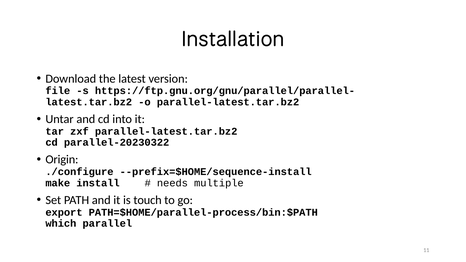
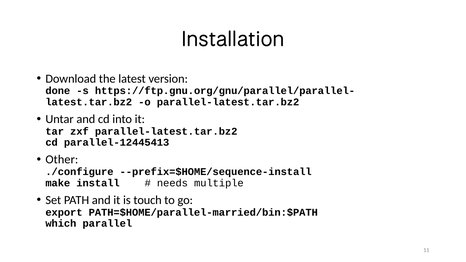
file: file -> done
parallel-20230322: parallel-20230322 -> parallel-12445413
Origin: Origin -> Other
PATH=$HOME/parallel-process/bin:$PATH: PATH=$HOME/parallel-process/bin:$PATH -> PATH=$HOME/parallel-married/bin:$PATH
